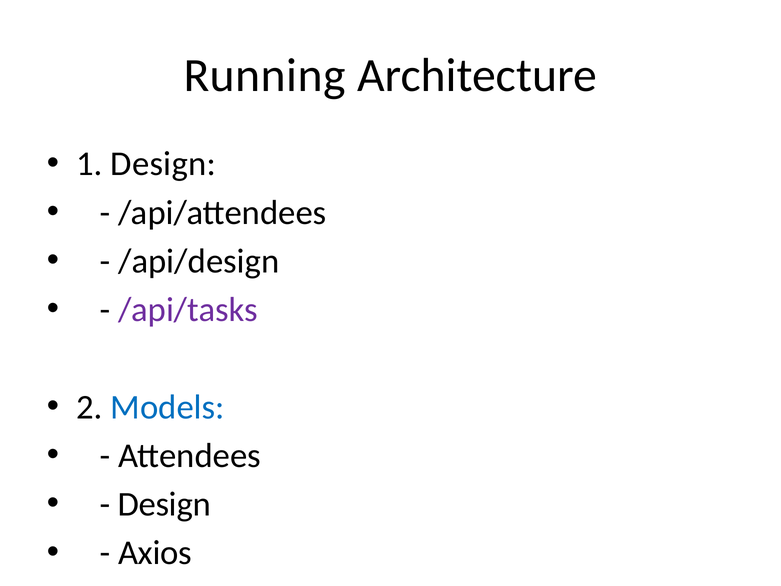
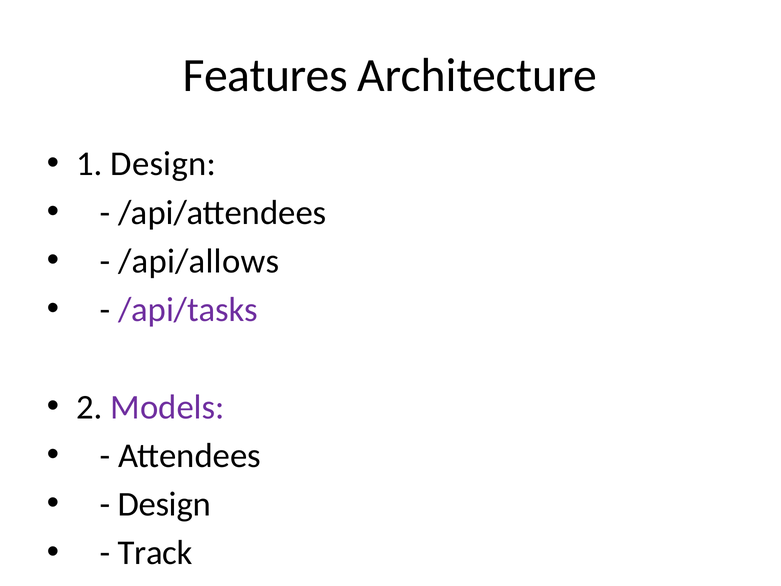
Running: Running -> Features
/api/design: /api/design -> /api/allows
Models colour: blue -> purple
Axios: Axios -> Track
